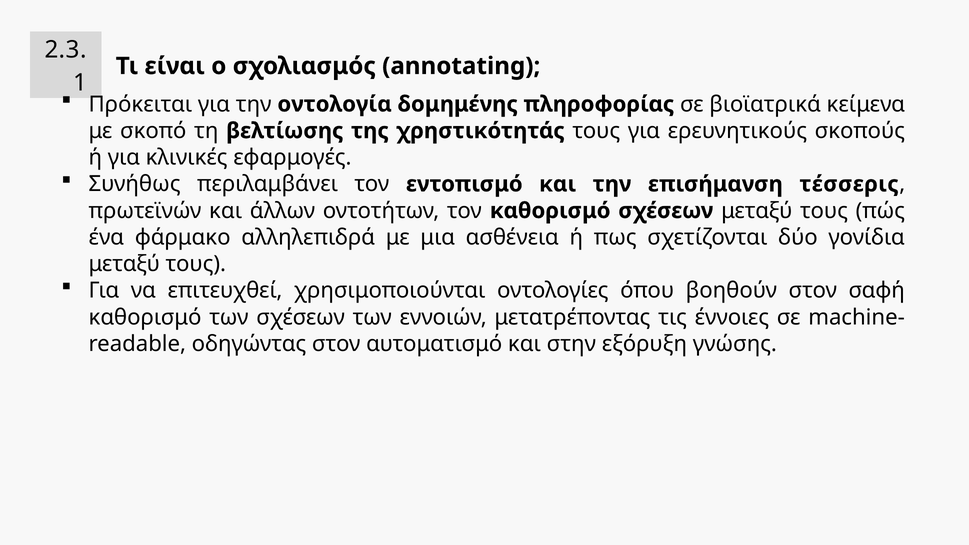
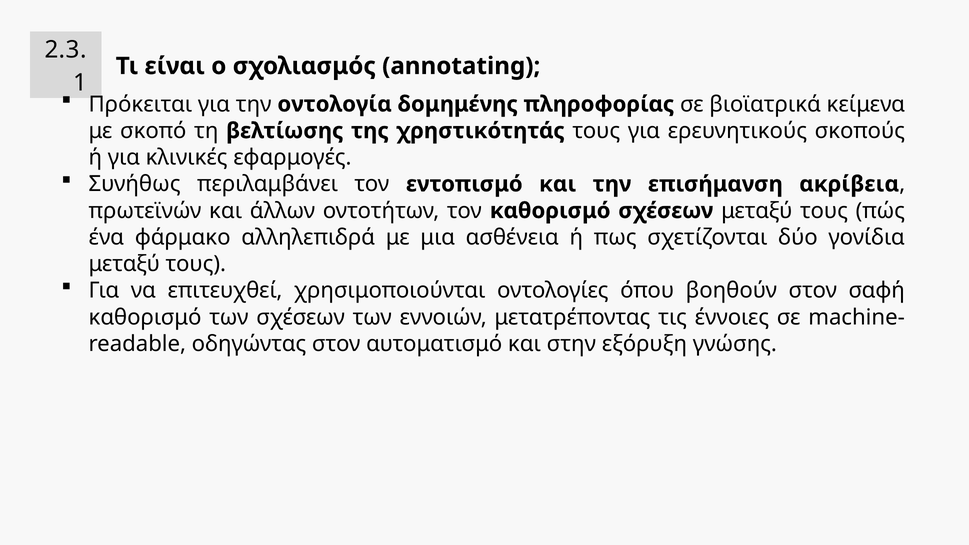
τέσσερις: τέσσερις -> ακρίβεια
